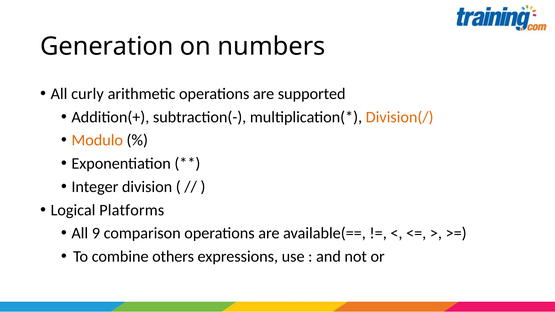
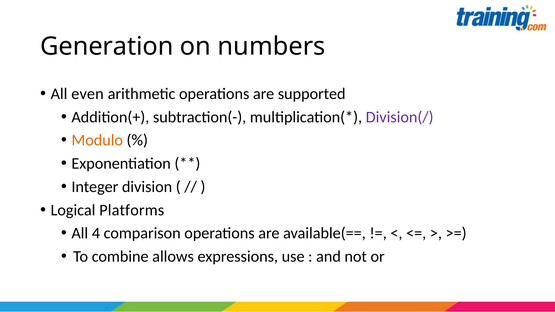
curly: curly -> even
Division(/ colour: orange -> purple
9: 9 -> 4
others: others -> allows
